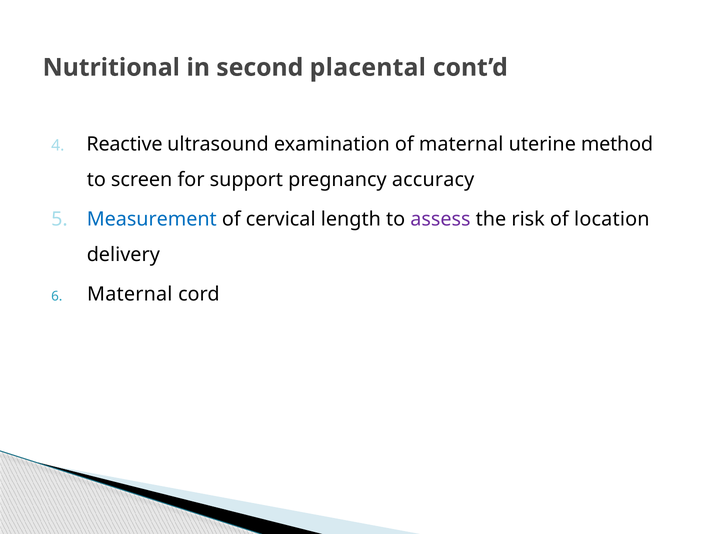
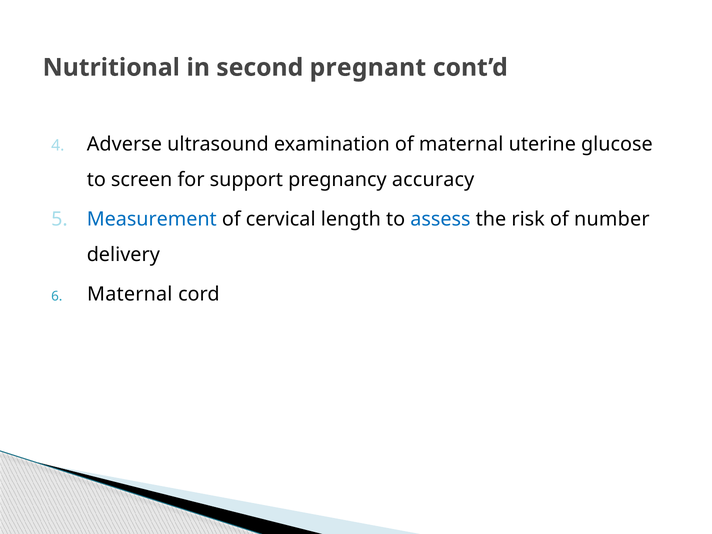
placental: placental -> pregnant
Reactive: Reactive -> Adverse
method: method -> glucose
assess colour: purple -> blue
location: location -> number
